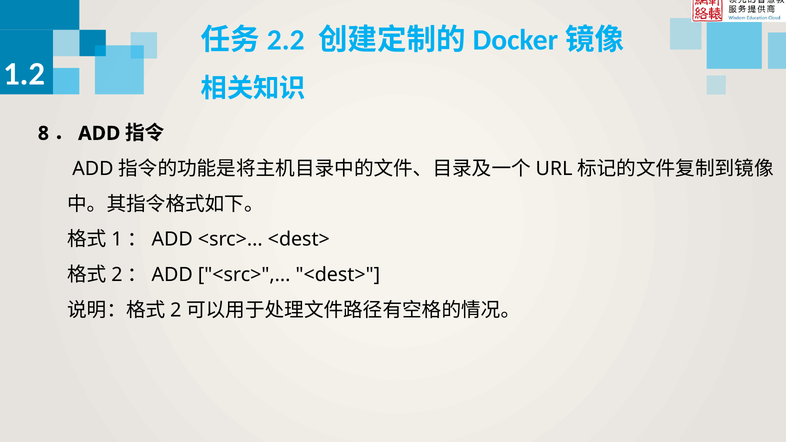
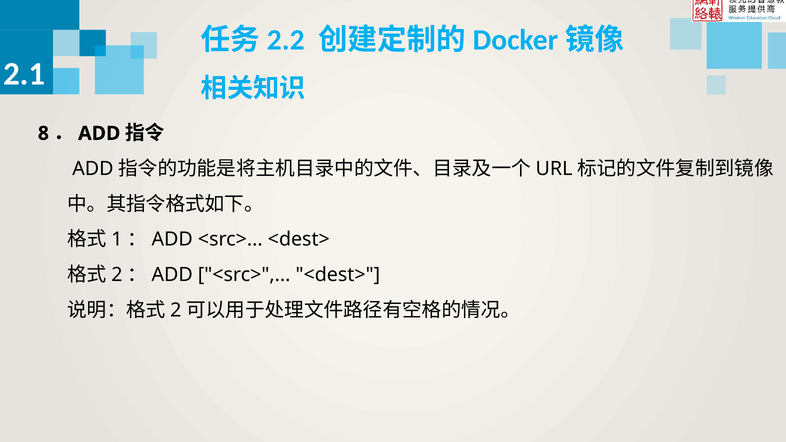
1.2: 1.2 -> 2.1
